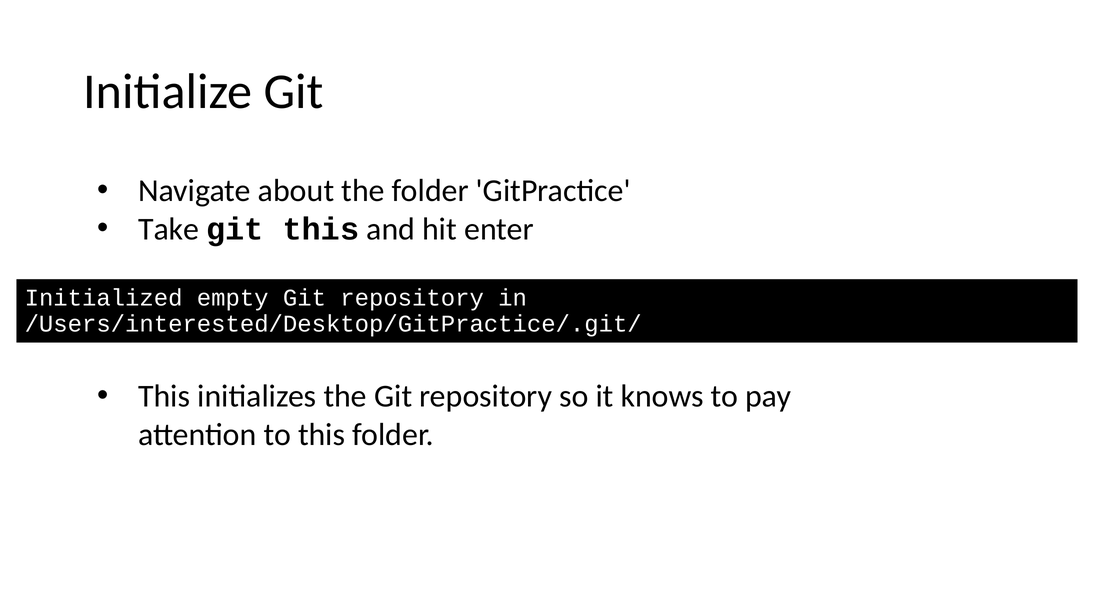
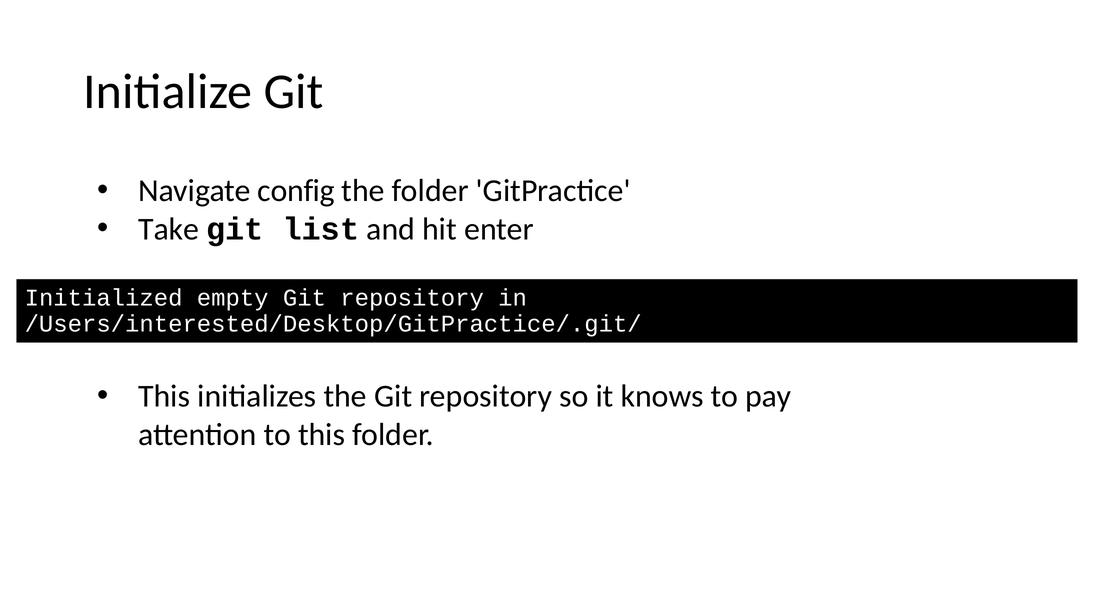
about: about -> config
git this: this -> list
